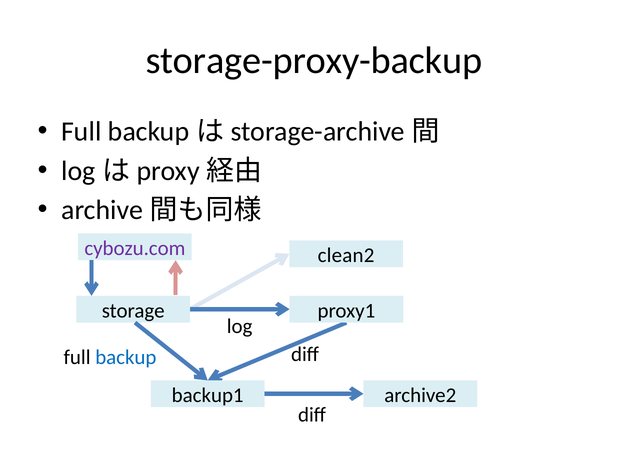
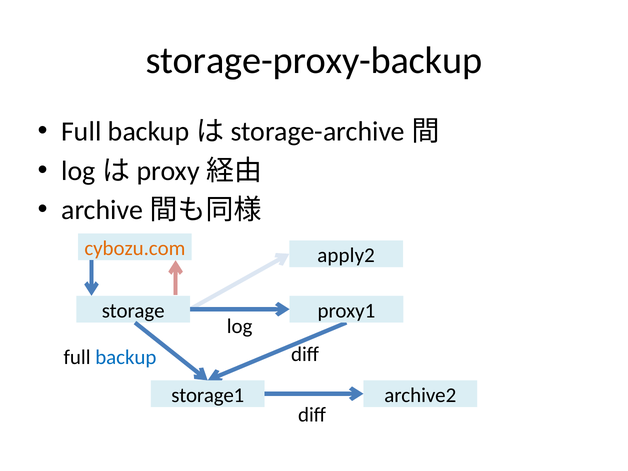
cybozu.com colour: purple -> orange
clean2: clean2 -> apply2
backup1: backup1 -> storage1
